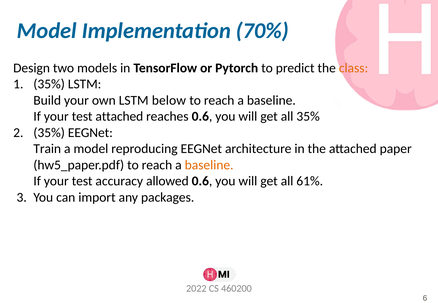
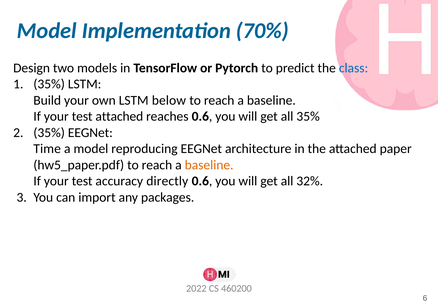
class colour: orange -> blue
Train: Train -> Time
allowed: allowed -> directly
61%: 61% -> 32%
